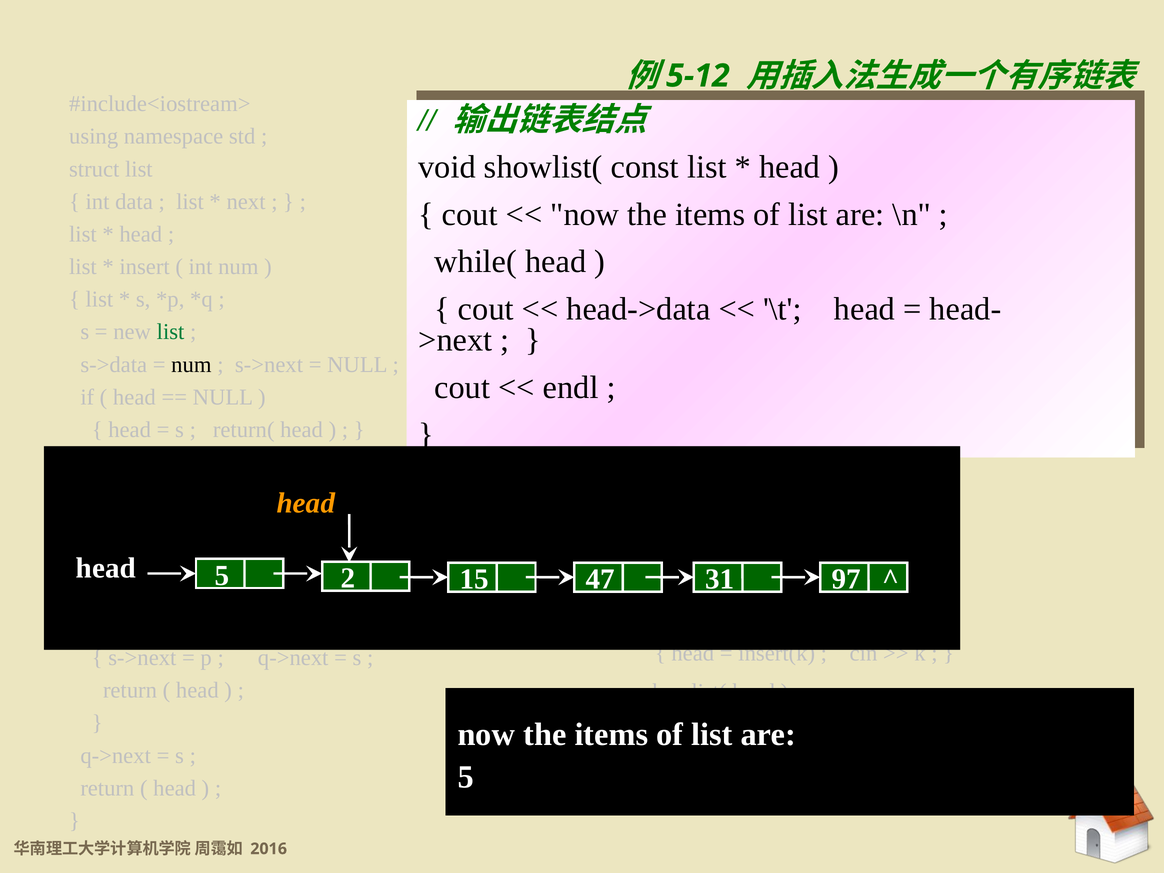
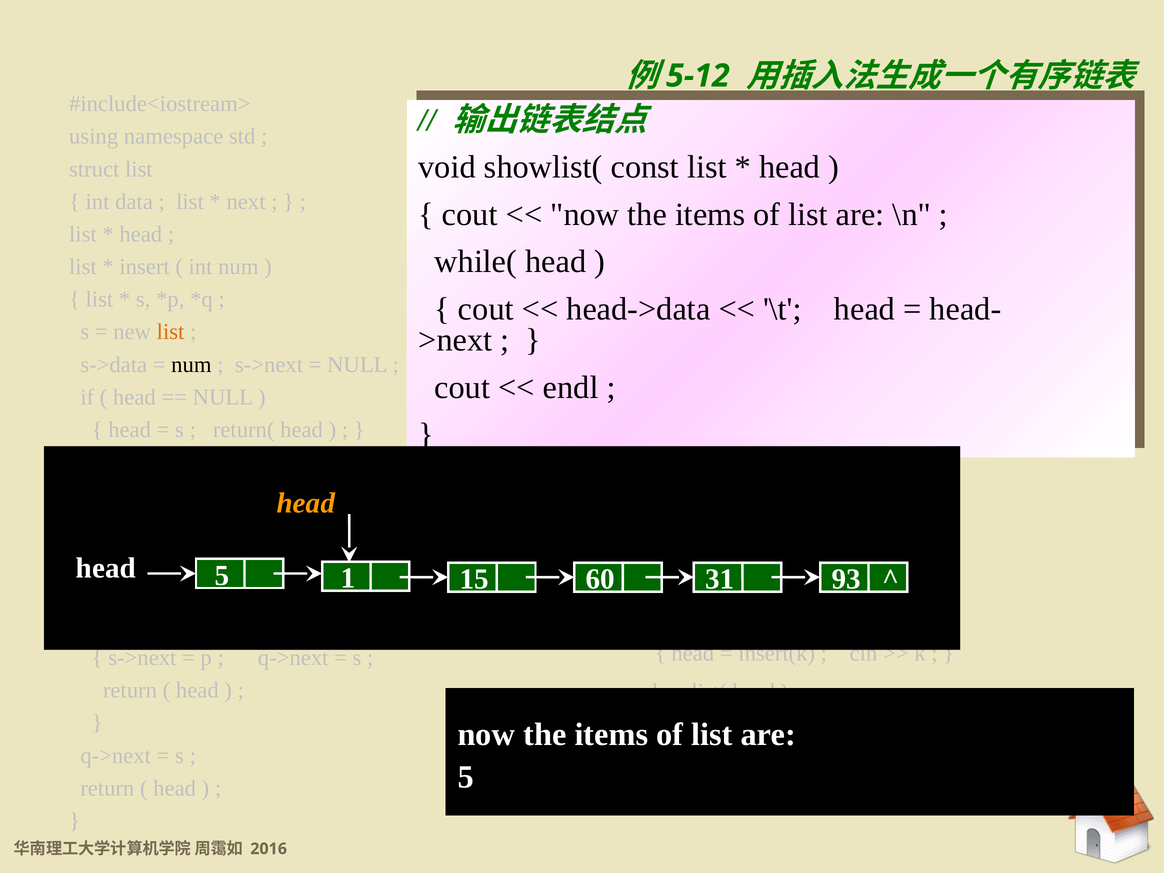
list at (171, 332) colour: green -> orange
2: 2 -> 1
47: 47 -> 60
97: 97 -> 93
